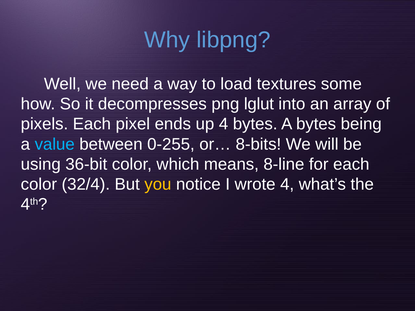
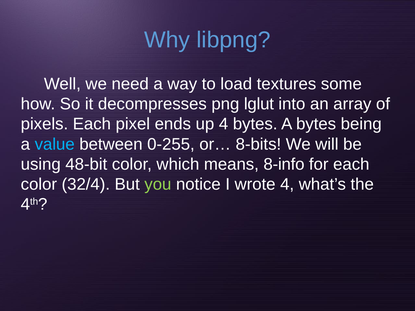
36-bit: 36-bit -> 48-bit
8-line: 8-line -> 8-info
you colour: yellow -> light green
